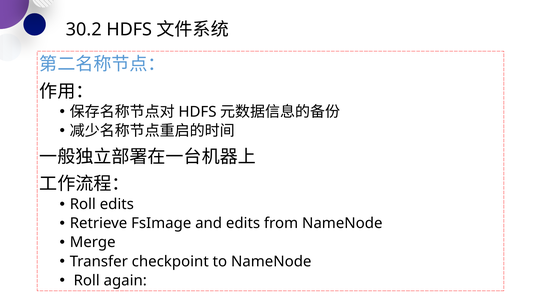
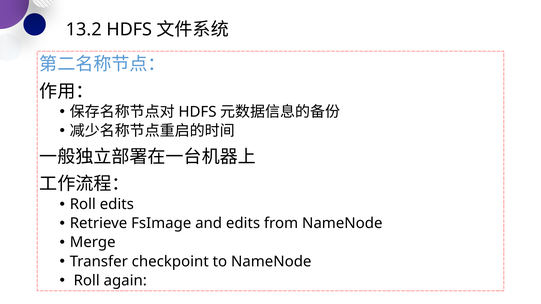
30.2: 30.2 -> 13.2
